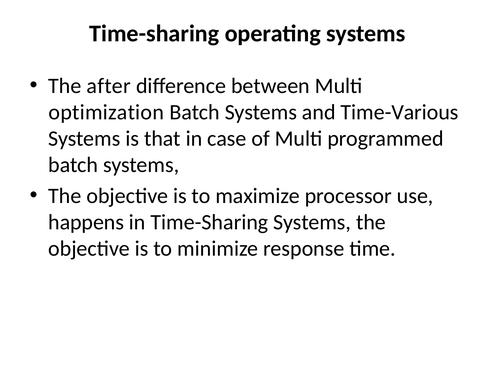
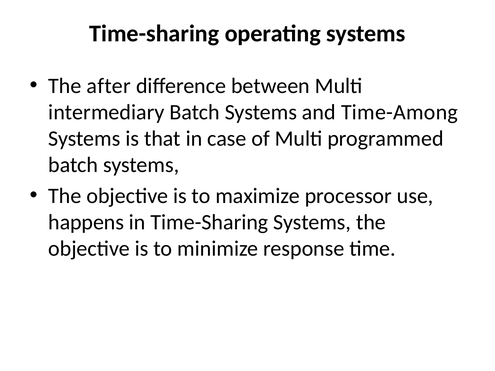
optimization: optimization -> intermediary
Time-Various: Time-Various -> Time-Among
